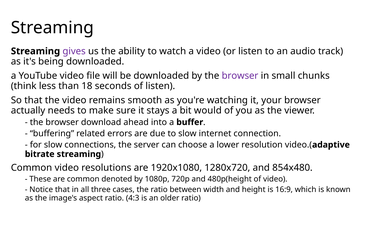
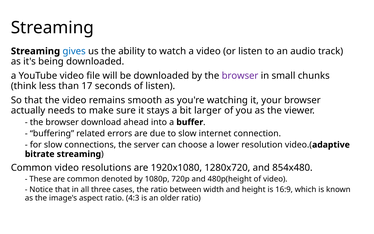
gives colour: purple -> blue
18: 18 -> 17
would: would -> larger
